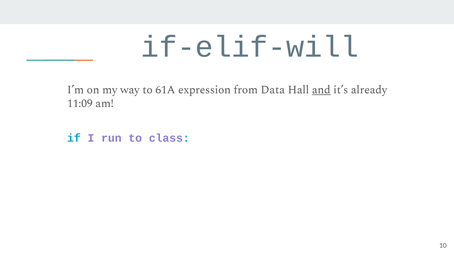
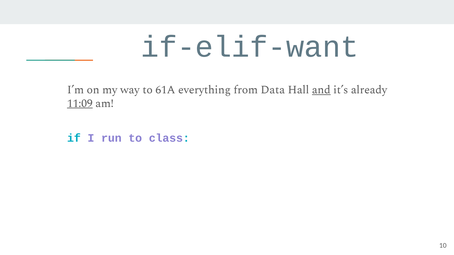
if-elif-will: if-elif-will -> if-elif-want
expression: expression -> everything
11:09 underline: none -> present
